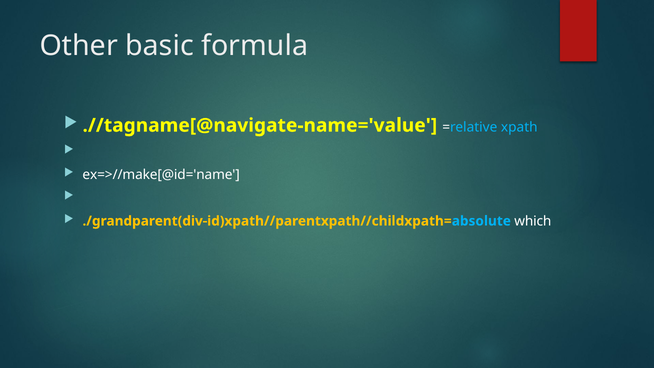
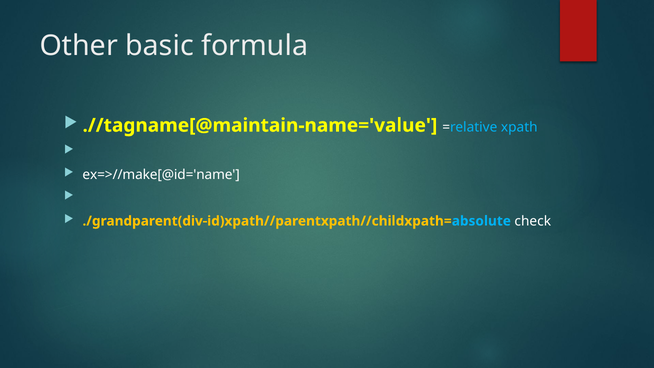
.//tagname[@navigate-name='value: .//tagname[@navigate-name='value -> .//tagname[@maintain-name='value
which: which -> check
